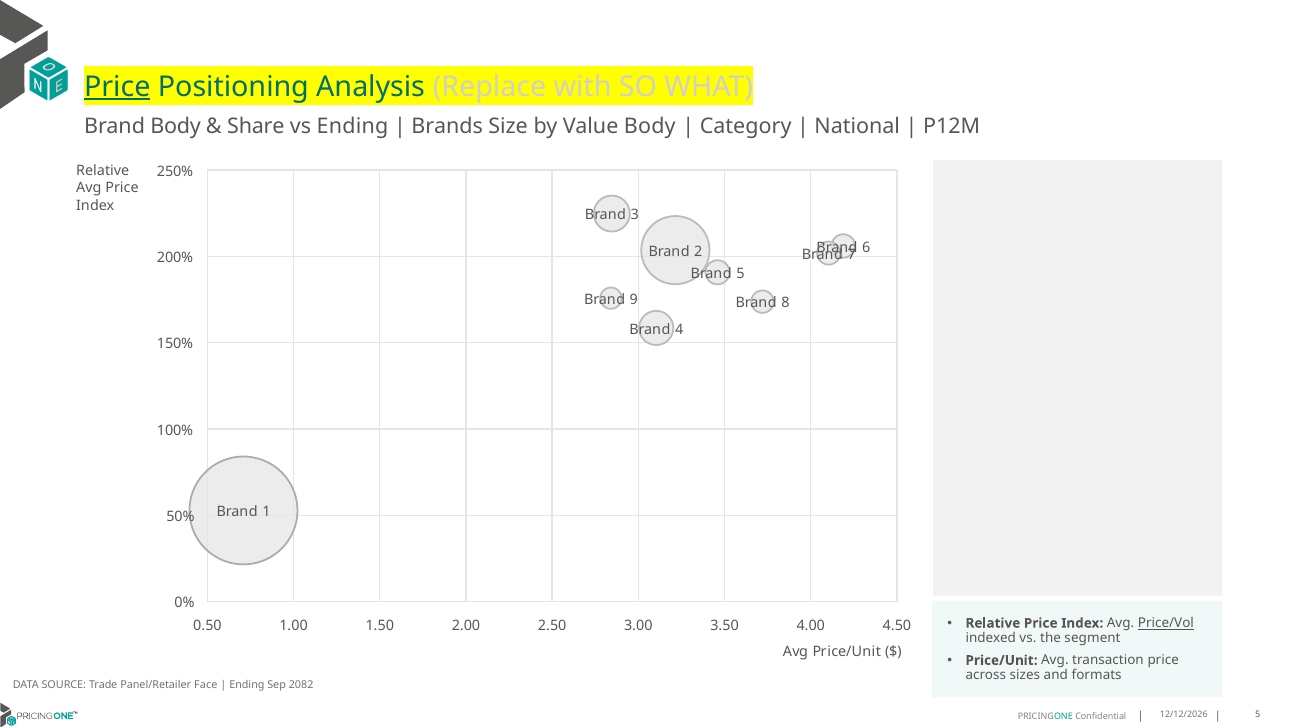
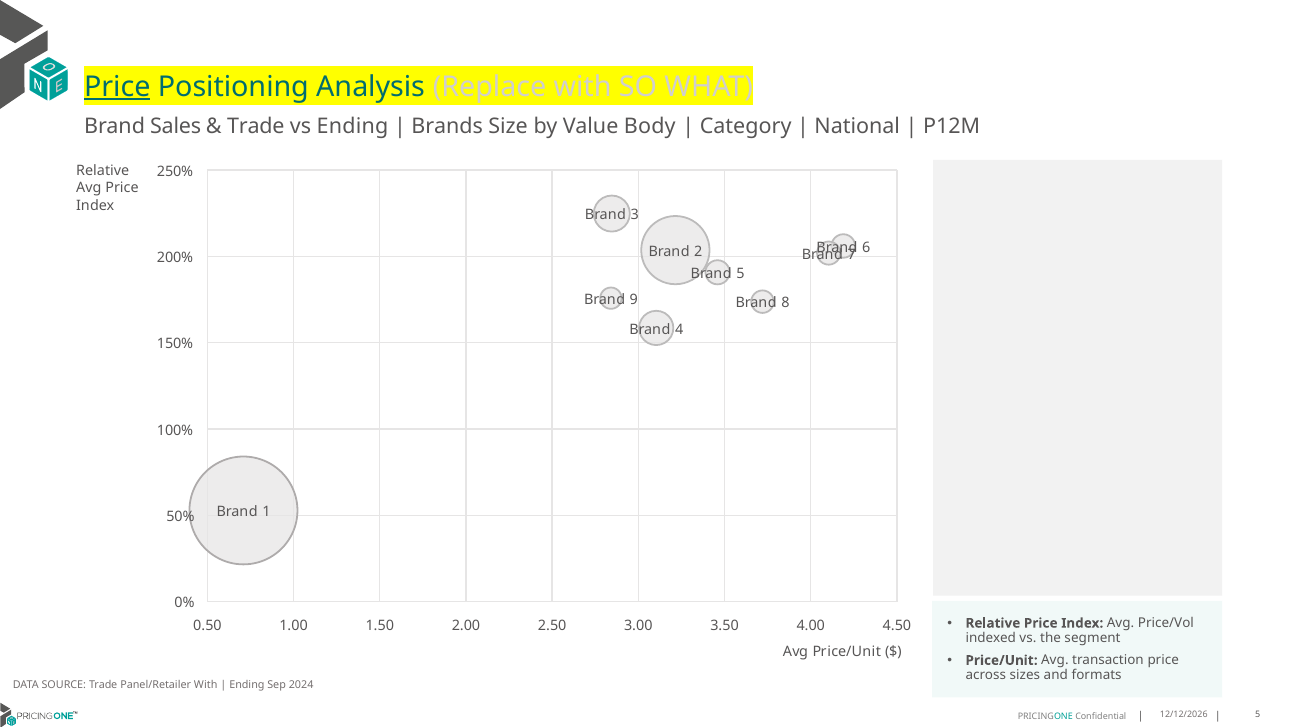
Brand Body: Body -> Sales
Share at (256, 126): Share -> Trade
Price/Vol underline: present -> none
Panel/Retailer Face: Face -> With
2082: 2082 -> 2024
